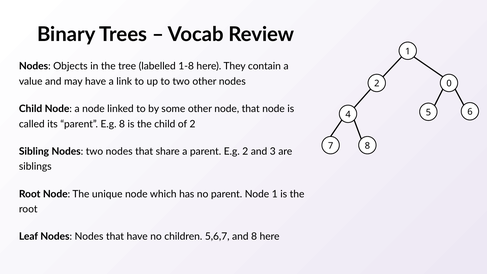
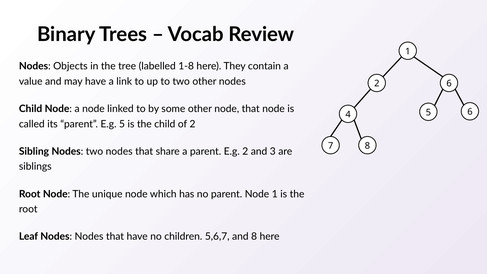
2 0: 0 -> 6
E.g 8: 8 -> 5
